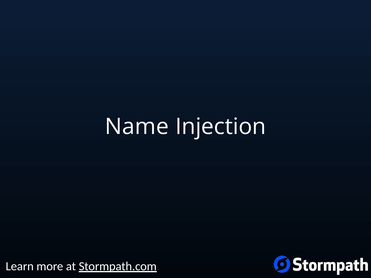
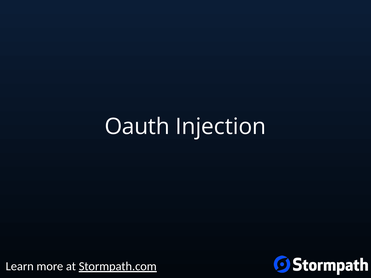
Name: Name -> Oauth
